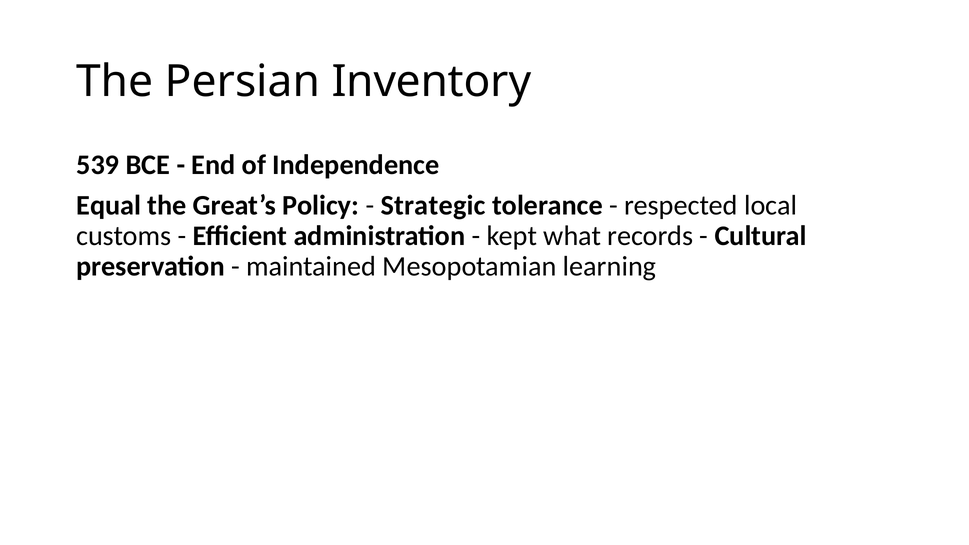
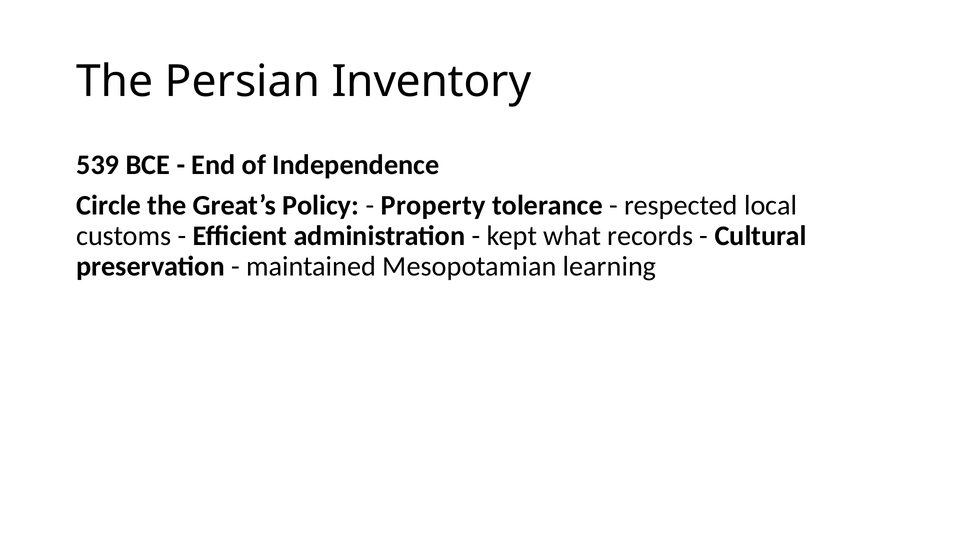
Equal: Equal -> Circle
Strategic: Strategic -> Property
